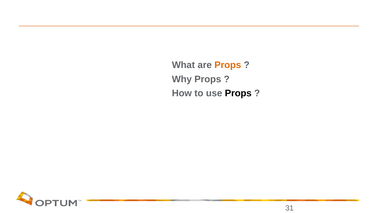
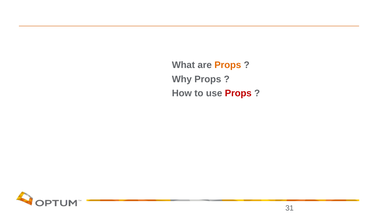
Props at (238, 93) colour: black -> red
